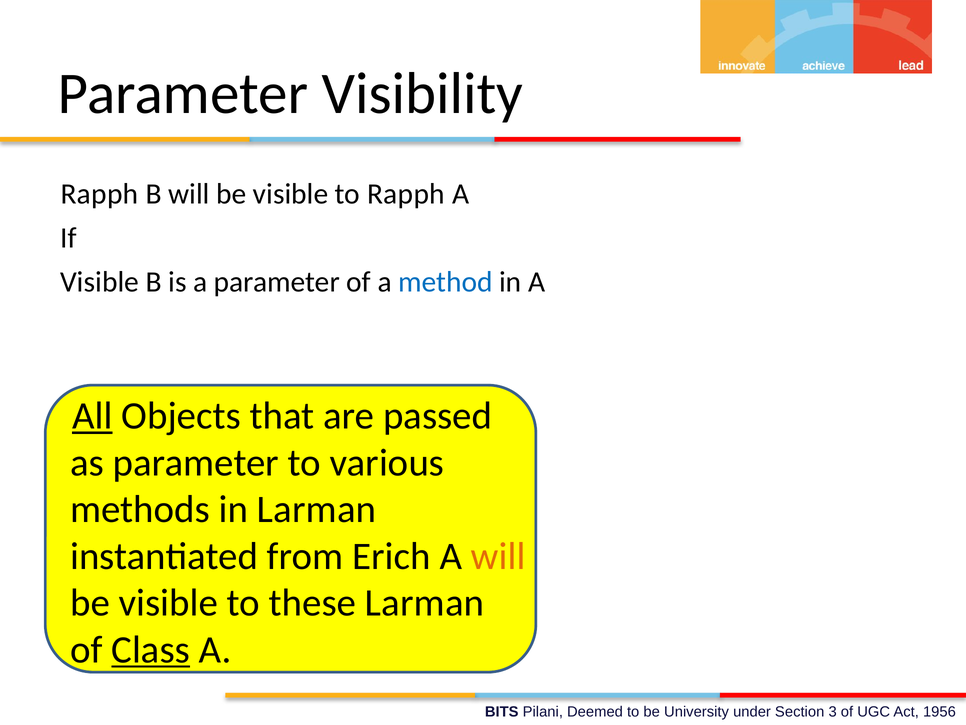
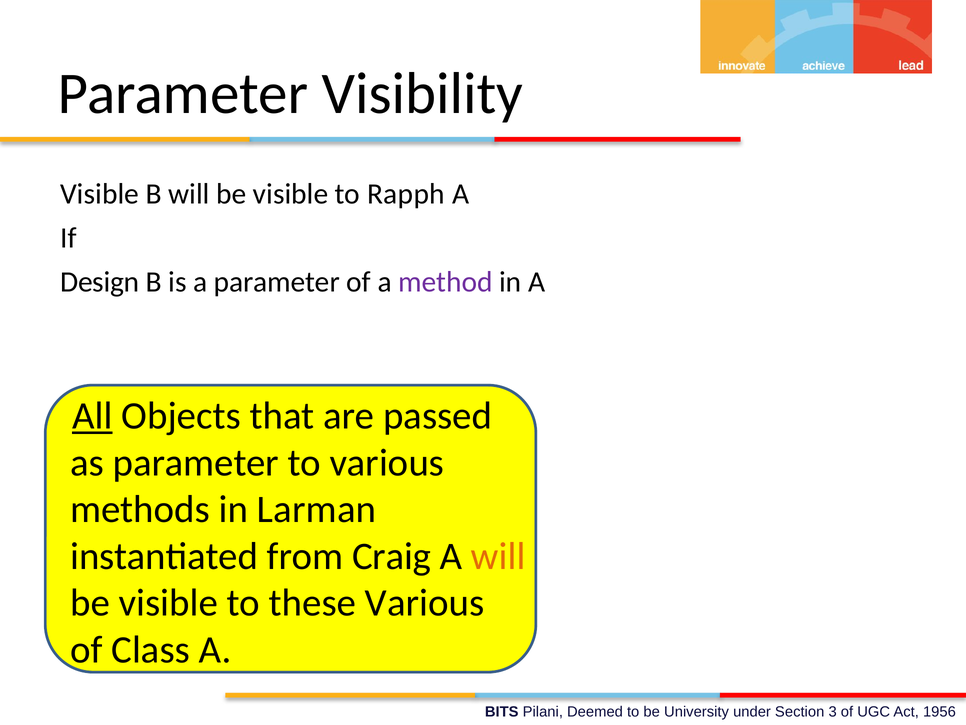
Rapph at (99, 194): Rapph -> Visible
Visible at (100, 282): Visible -> Design
method colour: blue -> purple
Erich: Erich -> Craig
these Larman: Larman -> Various
Class underline: present -> none
